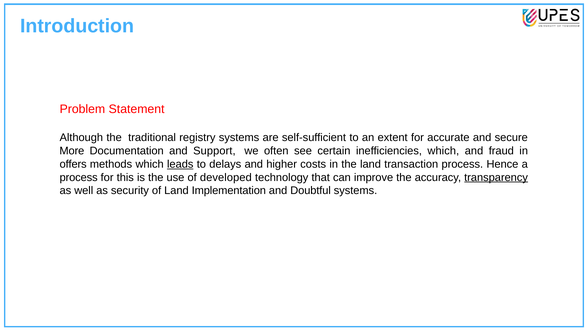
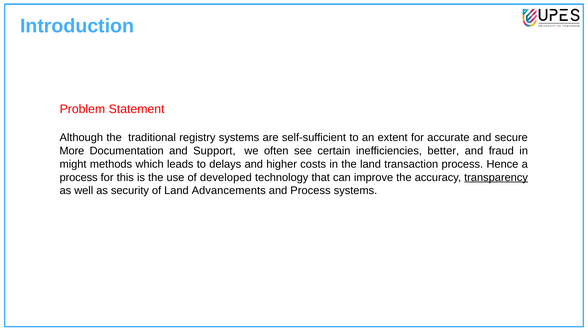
inefficiencies which: which -> better
offers: offers -> might
leads underline: present -> none
Implementation: Implementation -> Advancements
and Doubtful: Doubtful -> Process
